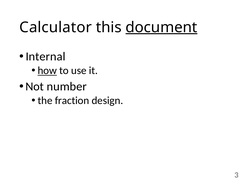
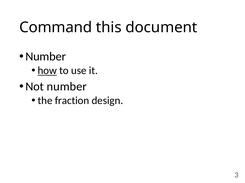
Calculator: Calculator -> Command
document underline: present -> none
Internal at (46, 57): Internal -> Number
